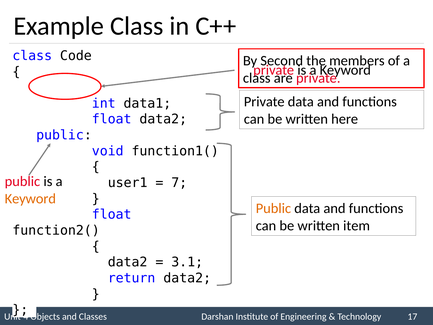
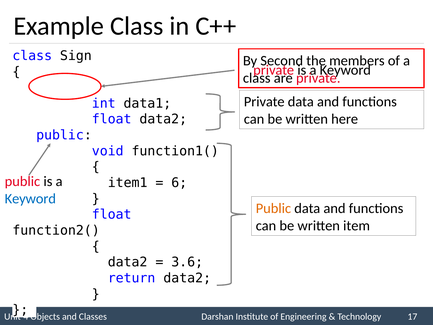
Code: Code -> Sign
user1: user1 -> item1
7: 7 -> 6
Keyword at (30, 199) colour: orange -> blue
3.1: 3.1 -> 3.6
